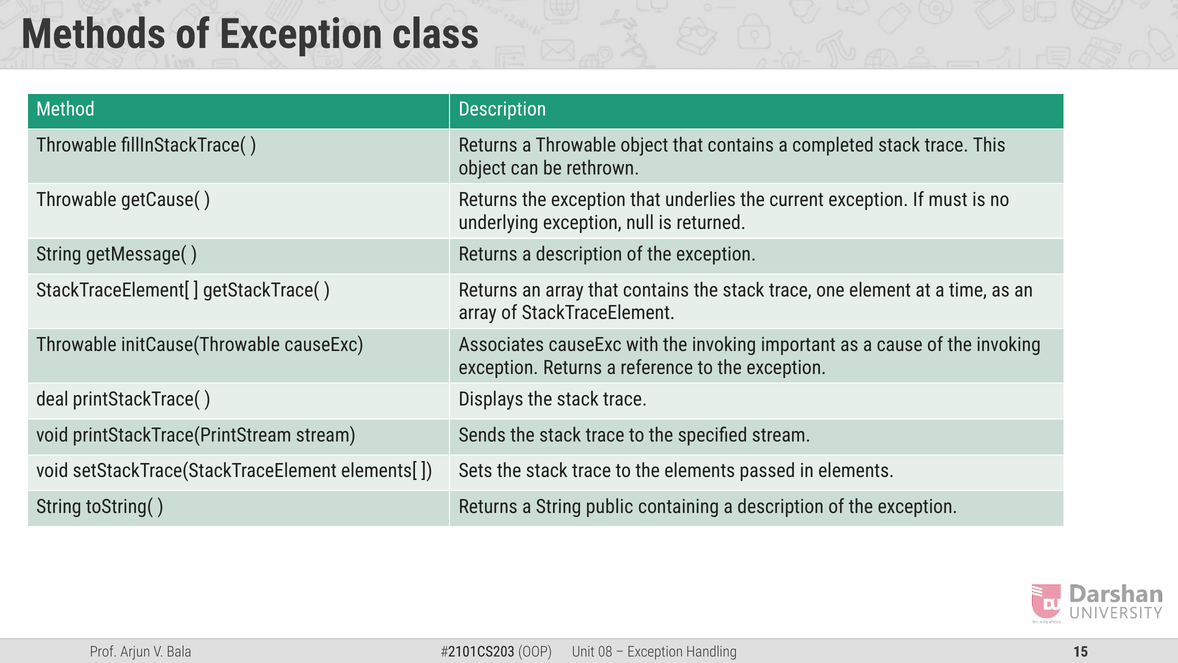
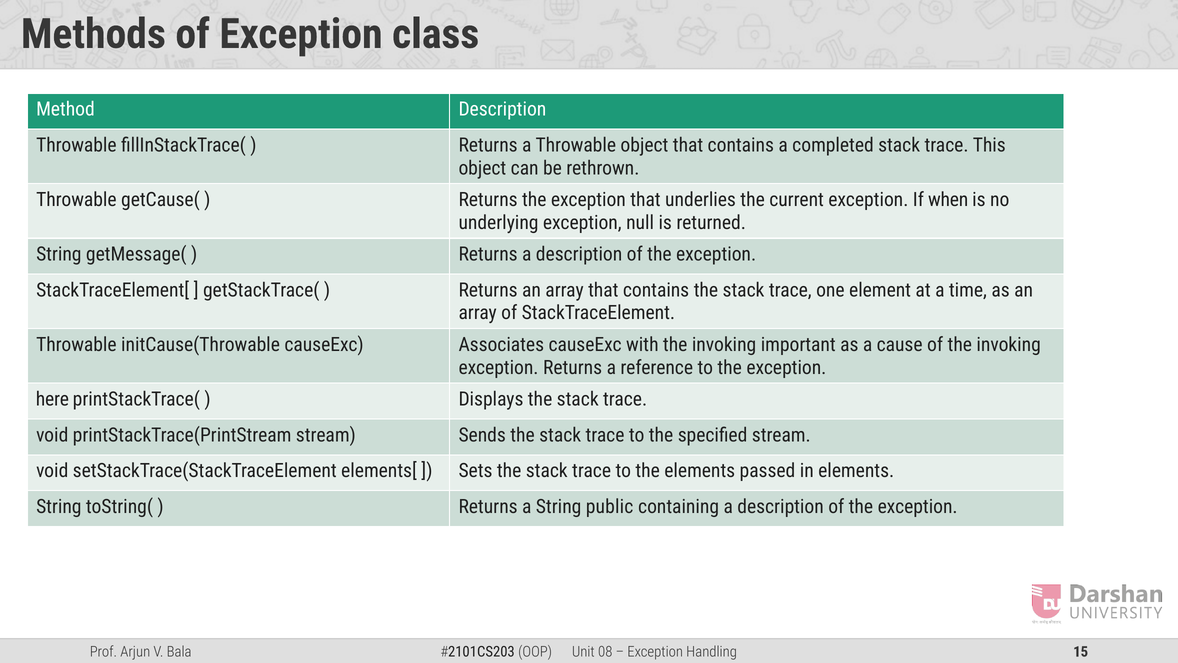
must: must -> when
deal: deal -> here
